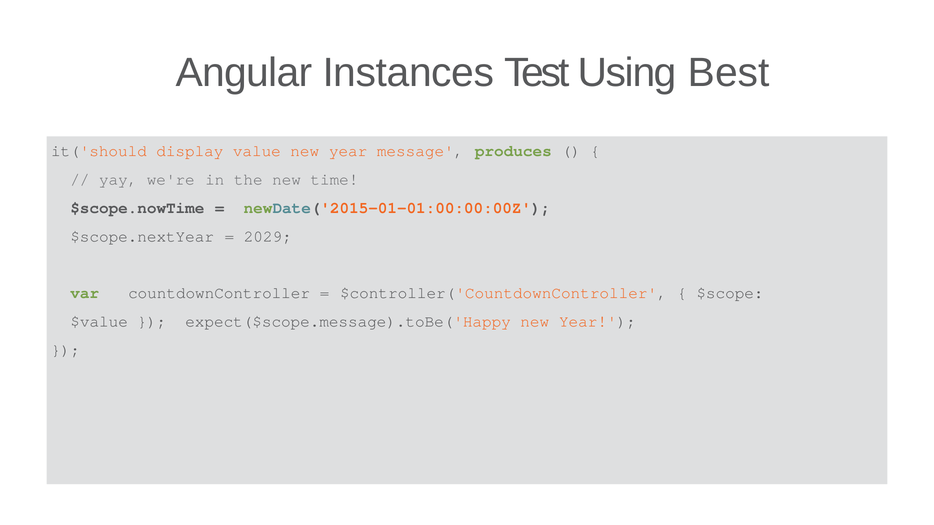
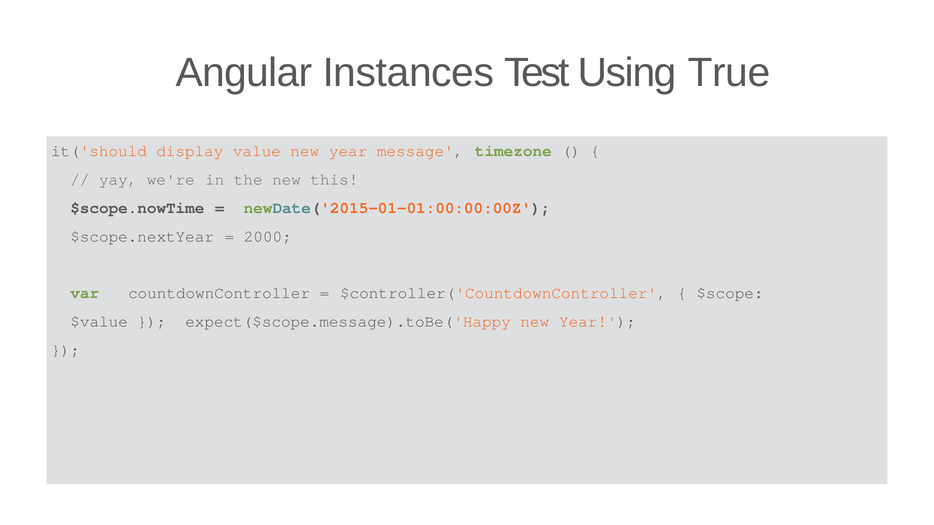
Best: Best -> True
produces: produces -> timezone
time: time -> this
2029: 2029 -> 2000
